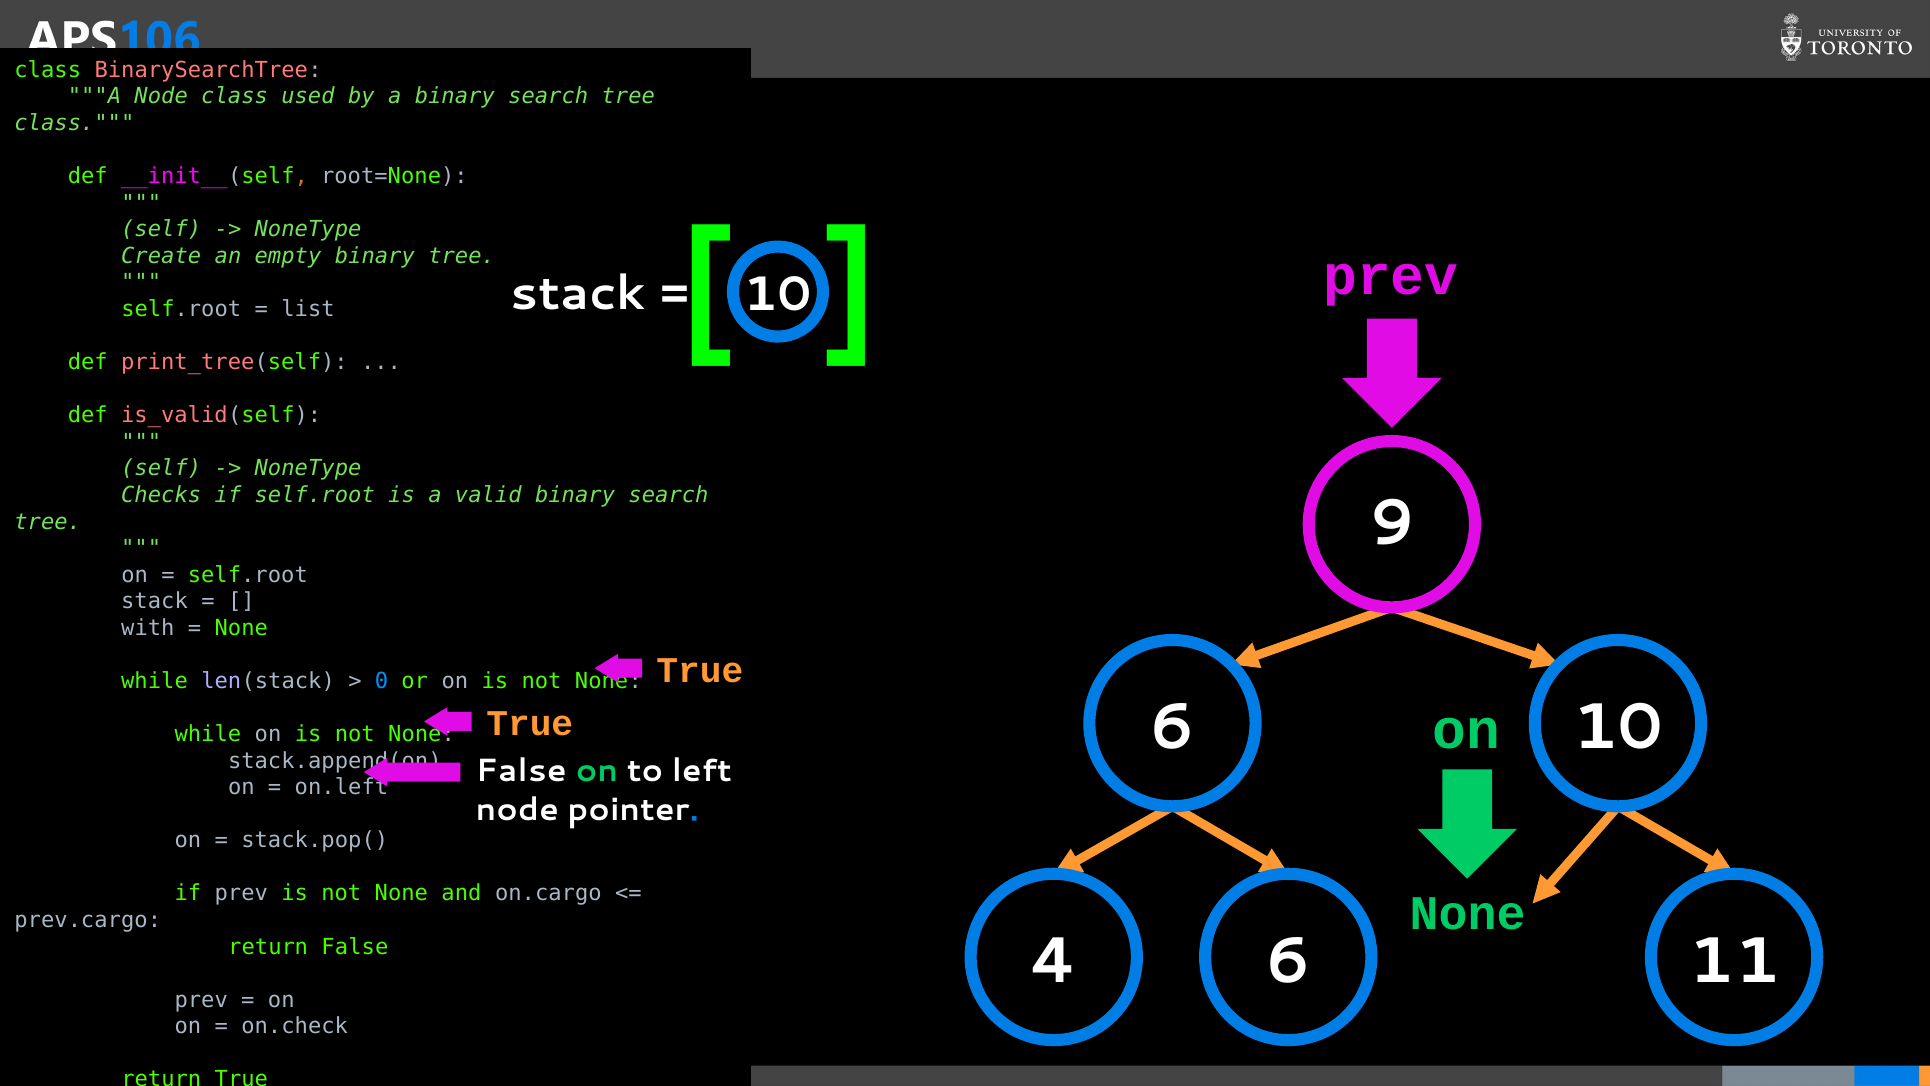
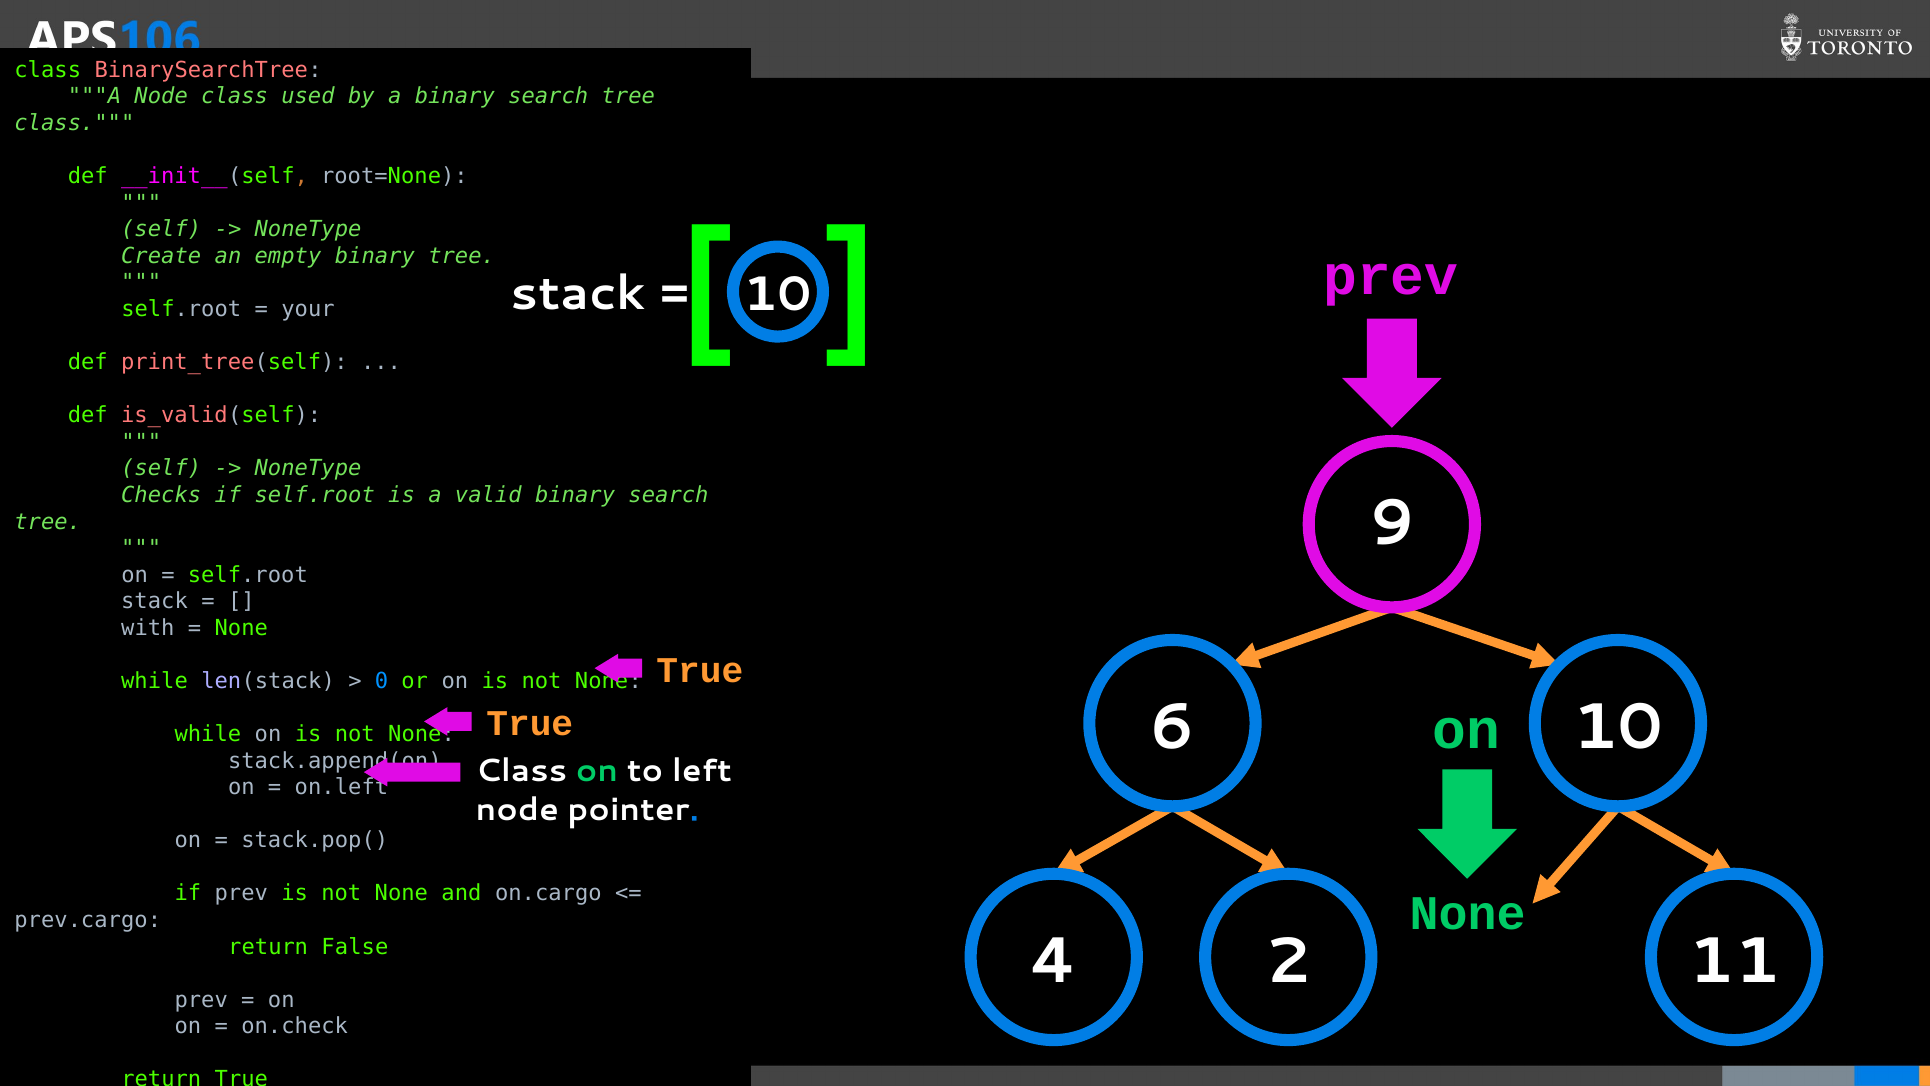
list: list -> your
False at (521, 771): False -> Class
4 6: 6 -> 2
